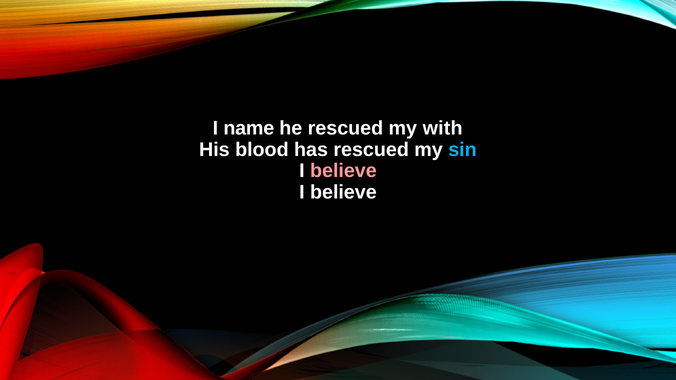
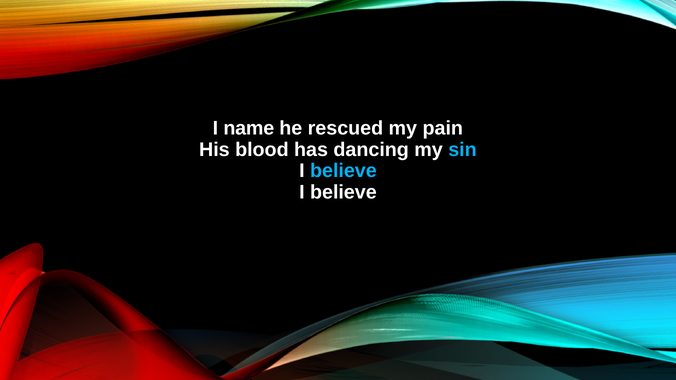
with: with -> pain
has rescued: rescued -> dancing
believe at (343, 171) colour: pink -> light blue
